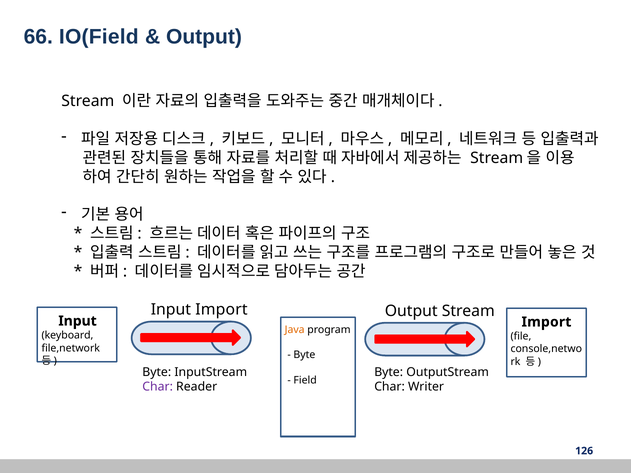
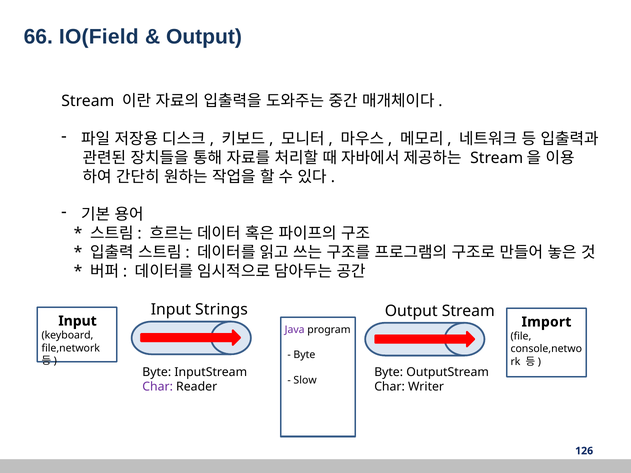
Input Import: Import -> Strings
Java colour: orange -> purple
Field: Field -> Slow
